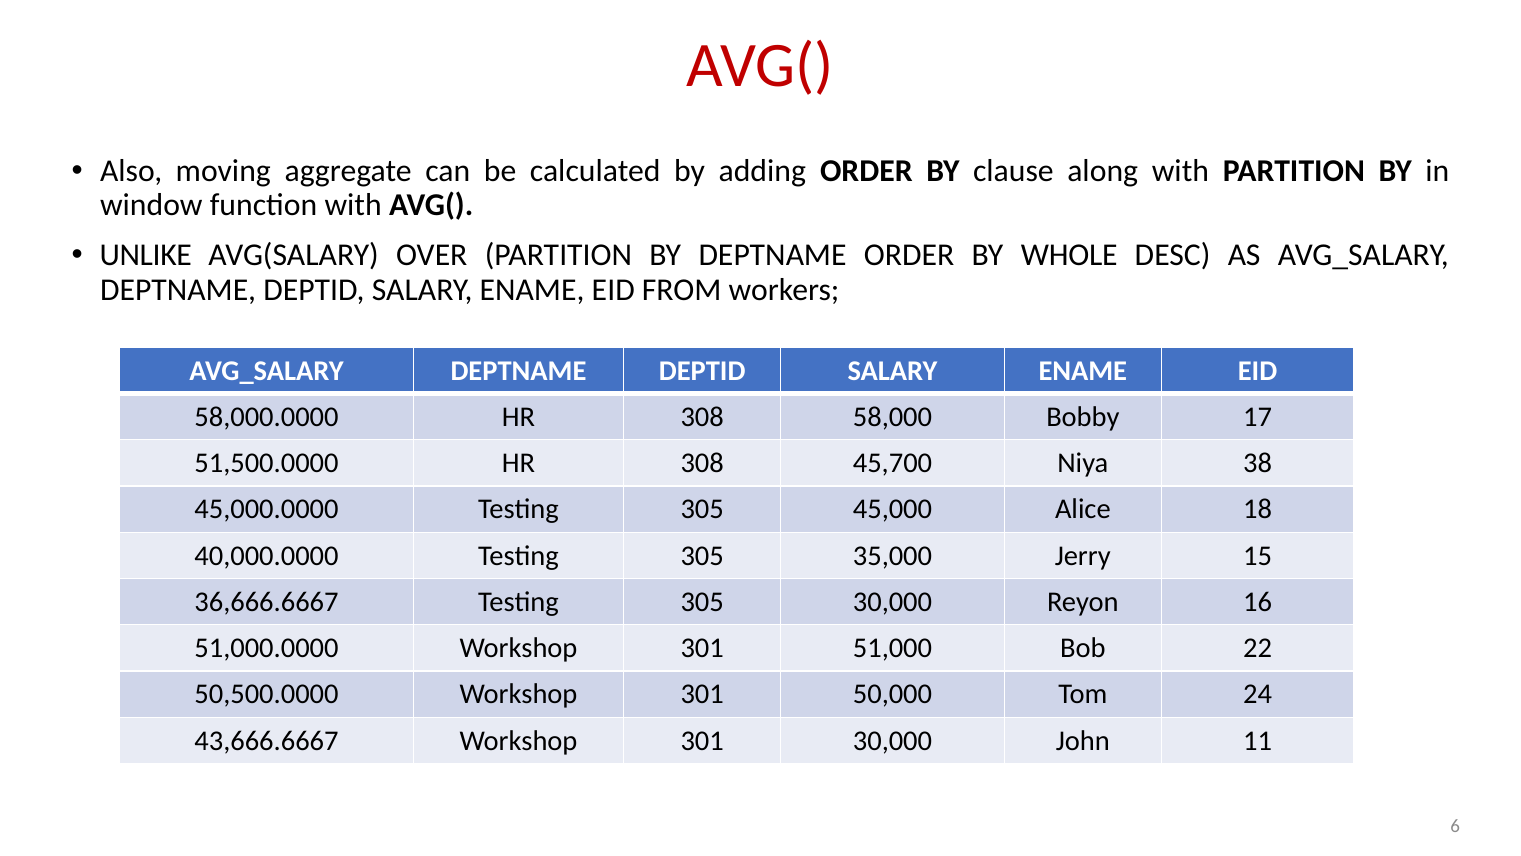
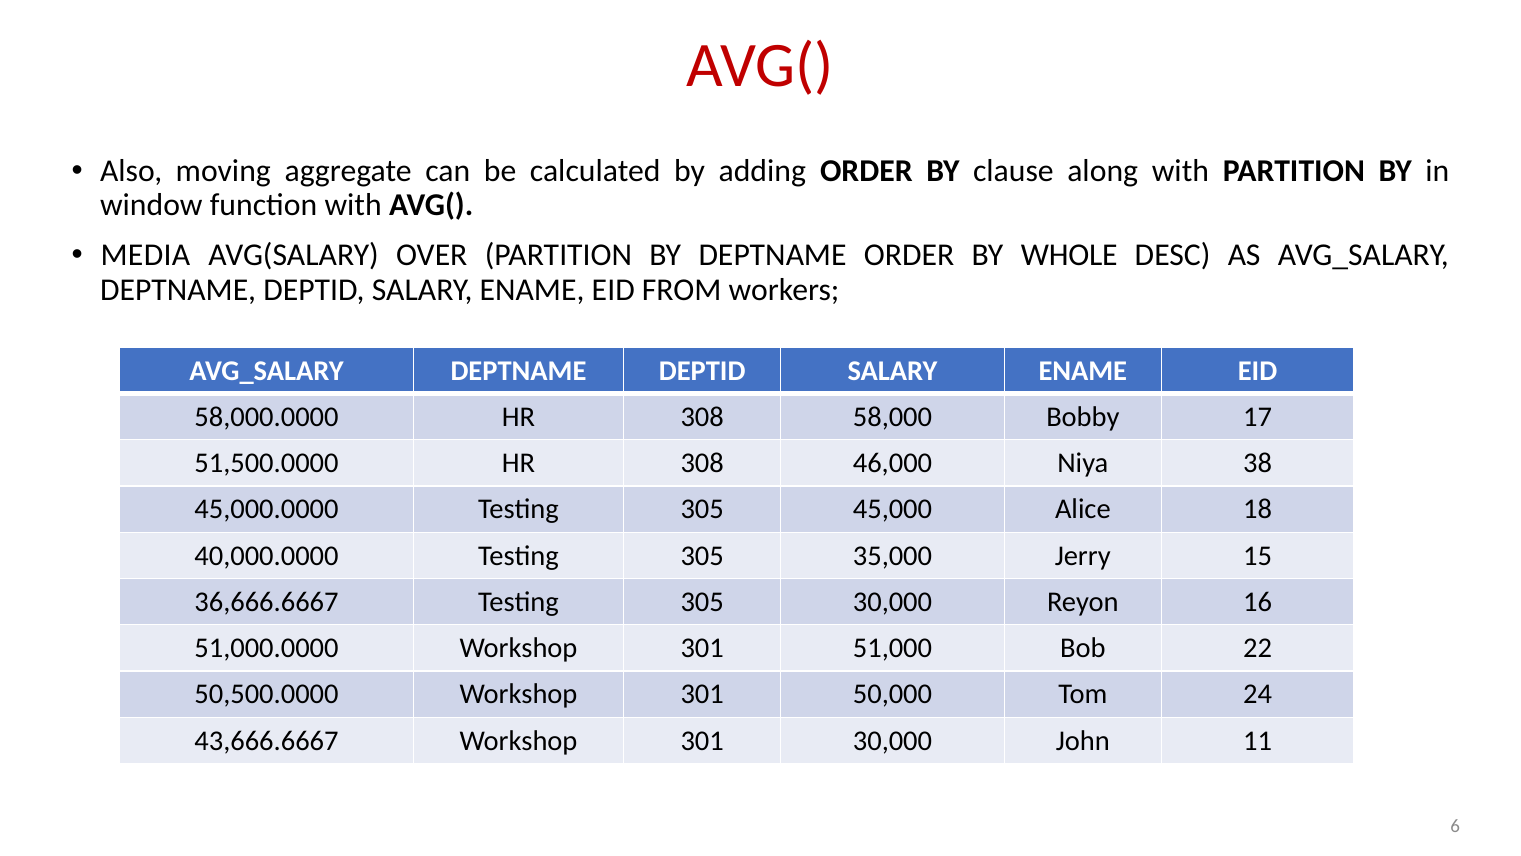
UNLIKE: UNLIKE -> MEDIA
45,700: 45,700 -> 46,000
